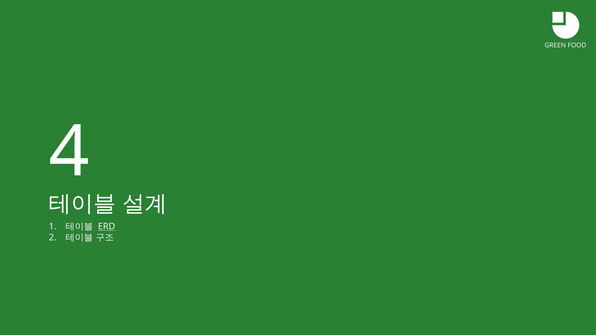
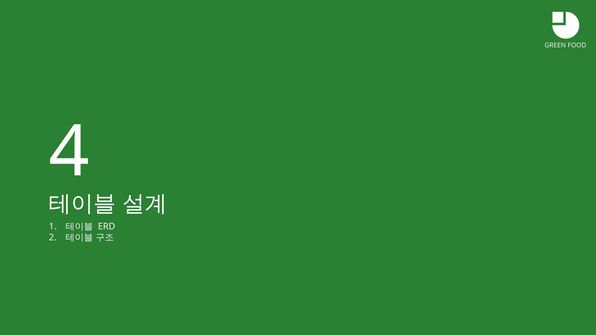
ERD underline: present -> none
